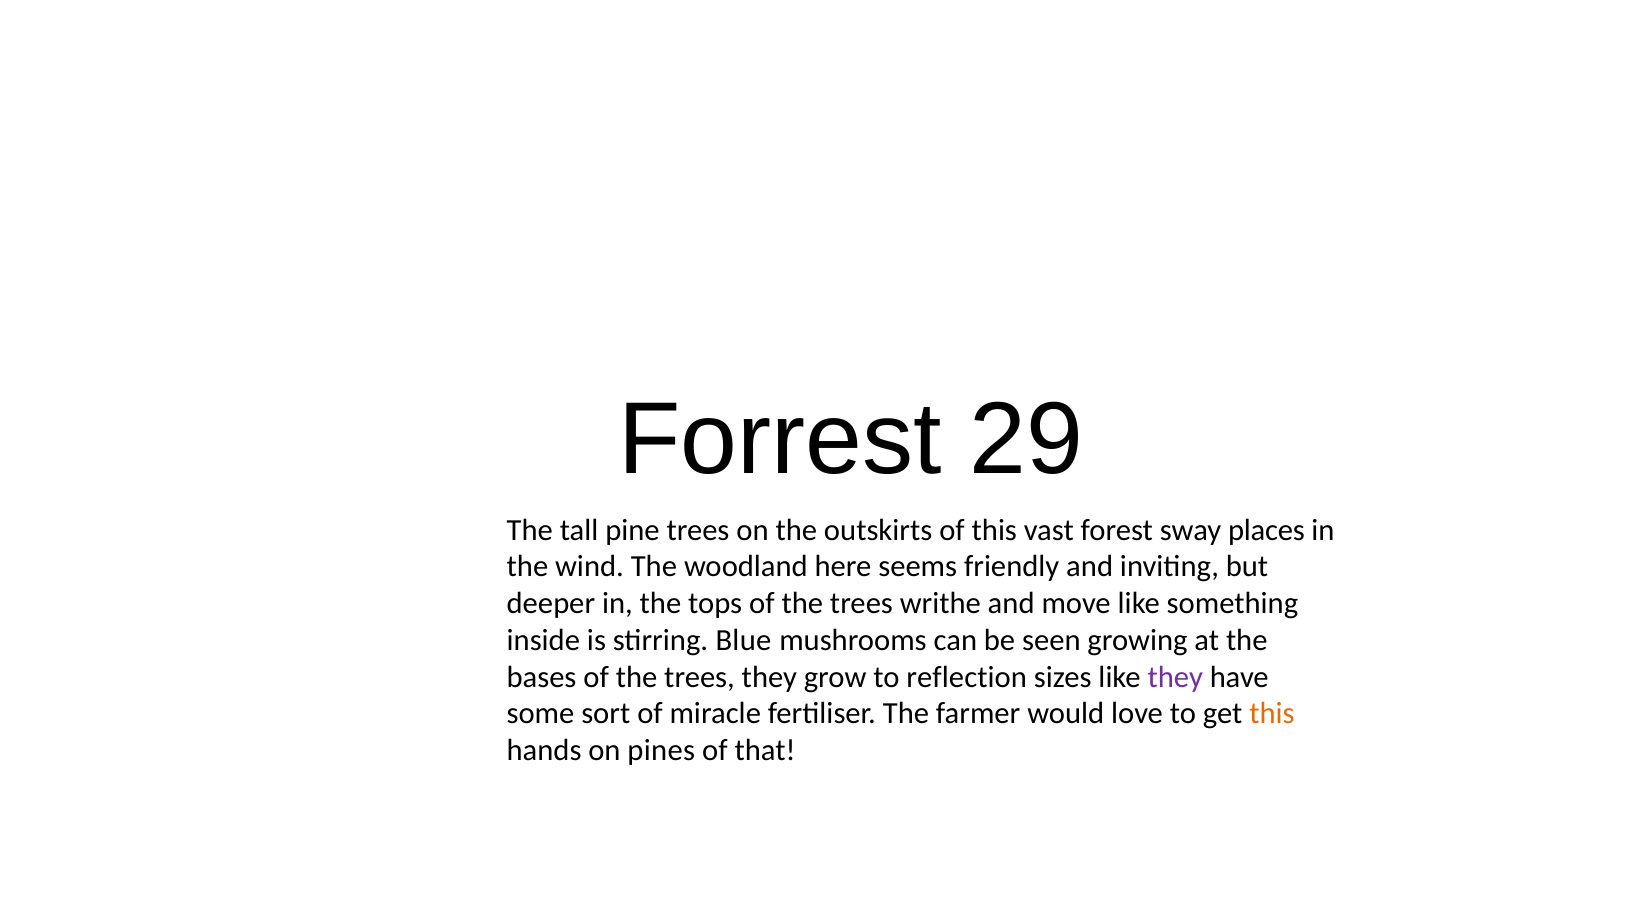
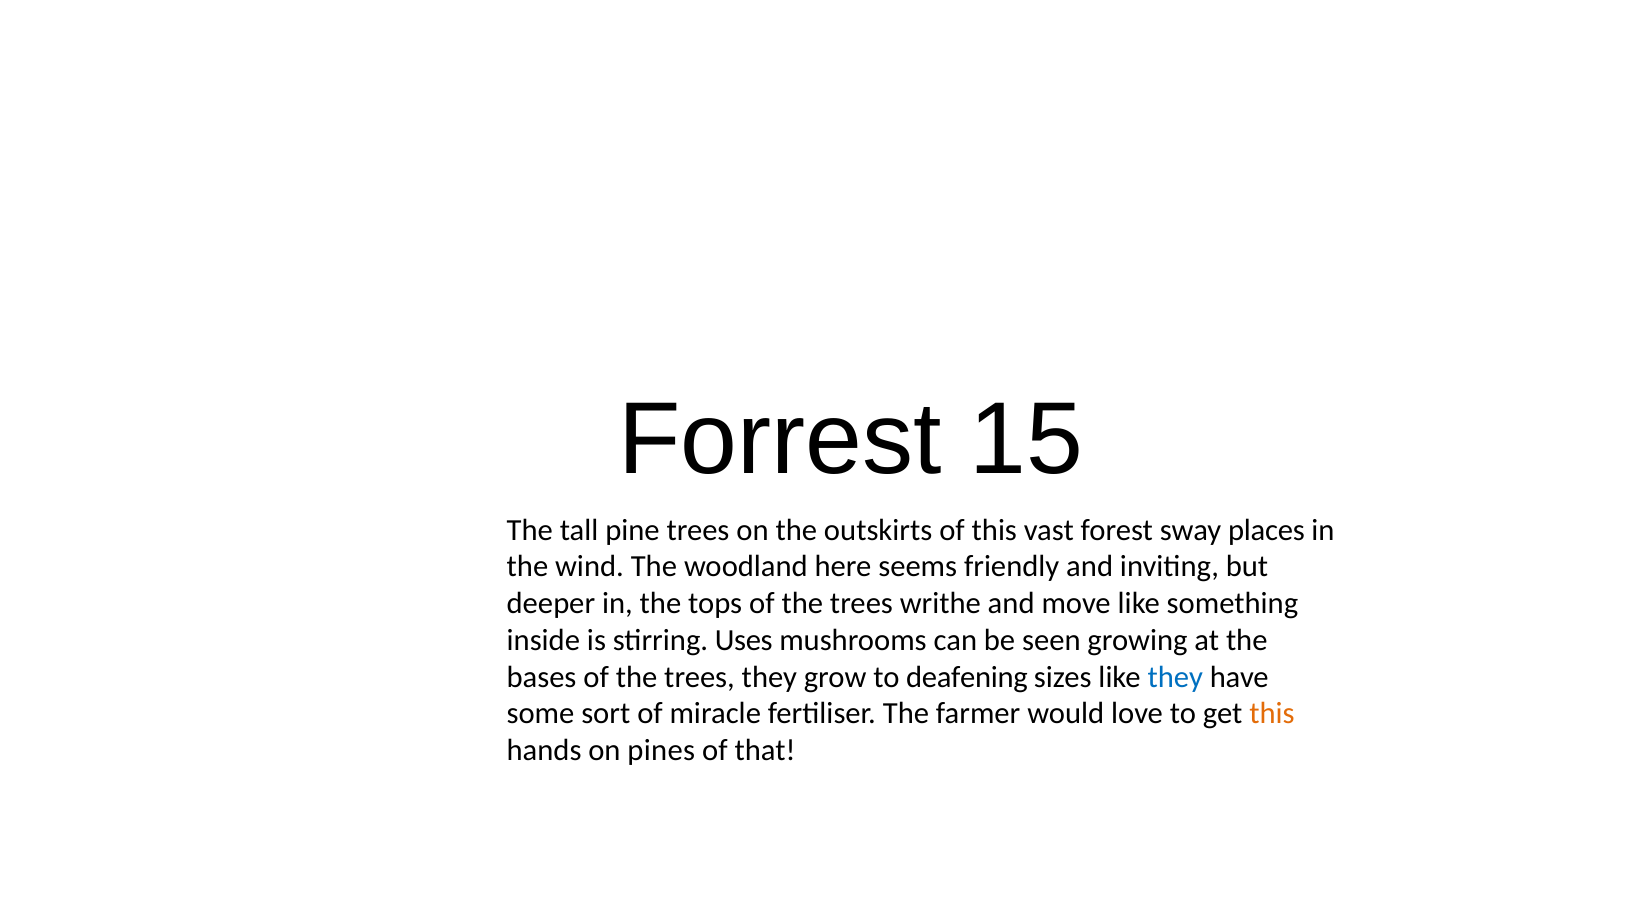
29: 29 -> 15
Blue: Blue -> Uses
reflection: reflection -> deafening
they at (1175, 677) colour: purple -> blue
